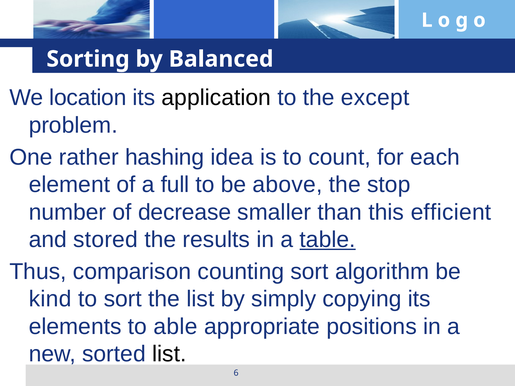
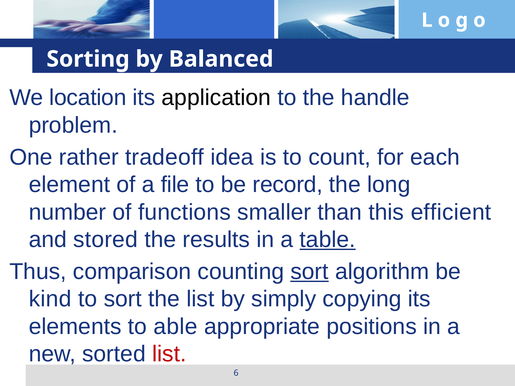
except: except -> handle
hashing: hashing -> tradeoff
full: full -> file
above: above -> record
stop: stop -> long
decrease: decrease -> functions
sort at (310, 272) underline: none -> present
list at (169, 354) colour: black -> red
